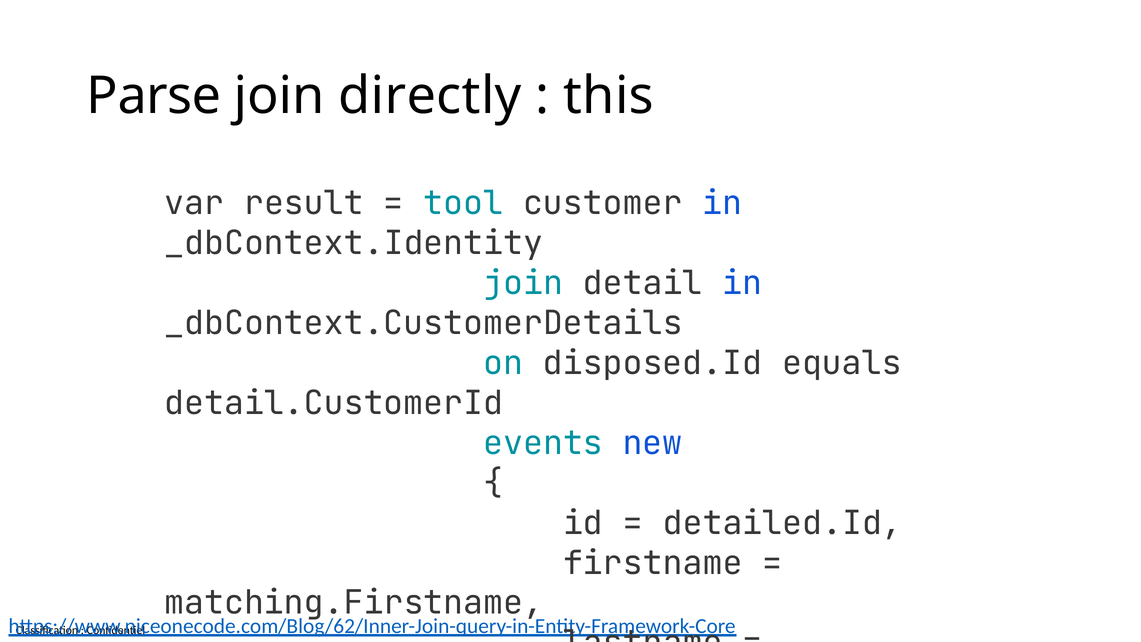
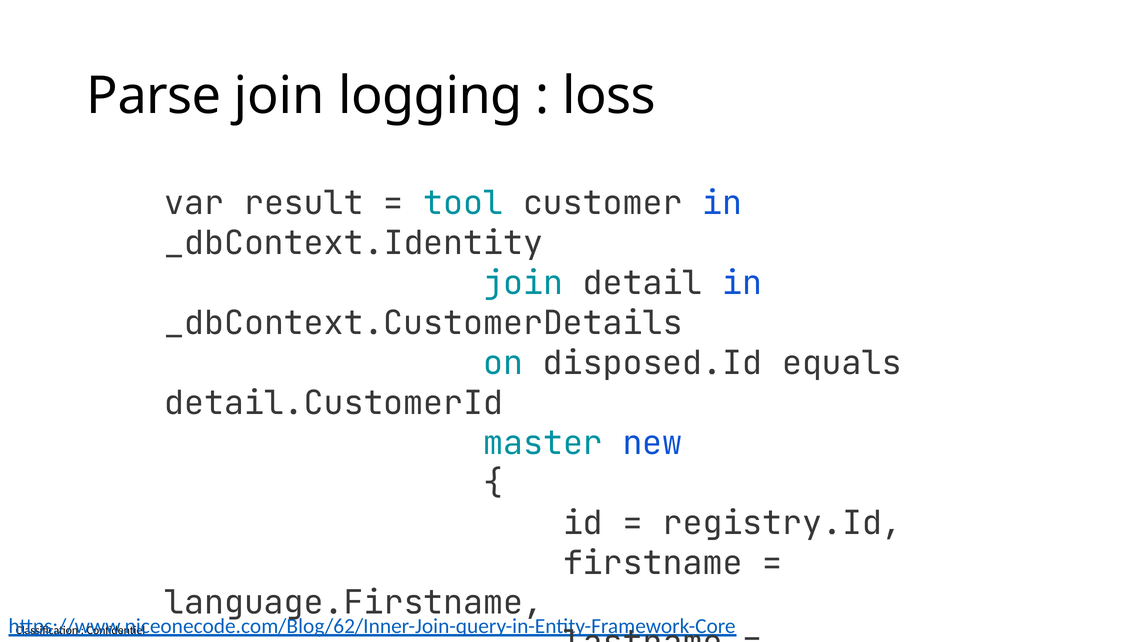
directly: directly -> logging
this: this -> loss
events: events -> master
detailed.Id: detailed.Id -> registry.Id
matching.Firstname: matching.Firstname -> language.Firstname
